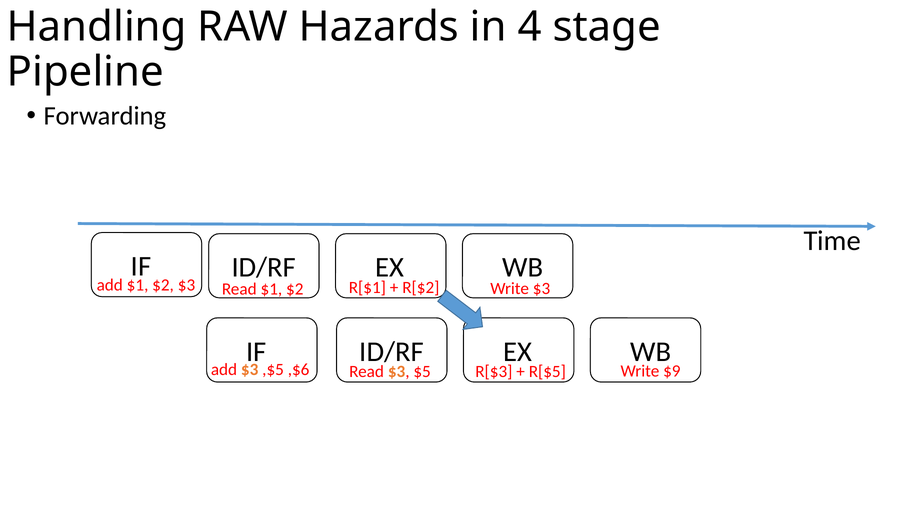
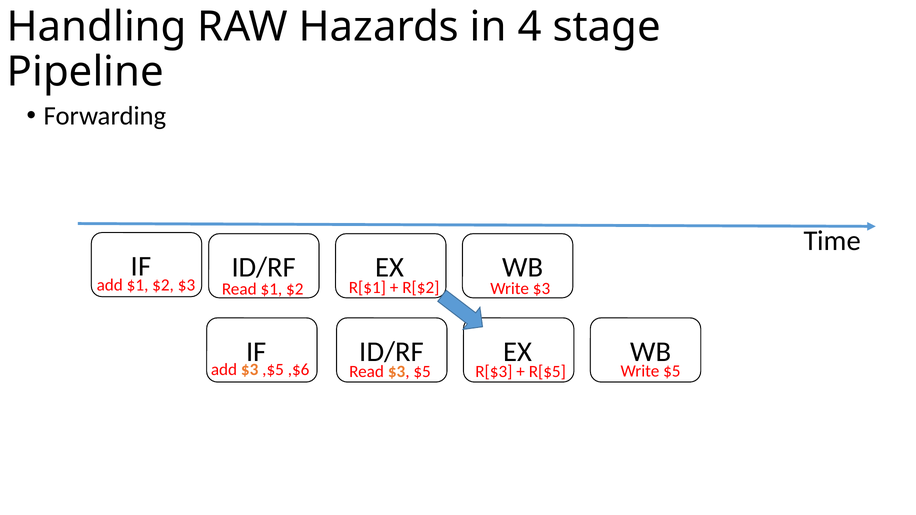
Write $9: $9 -> $5
